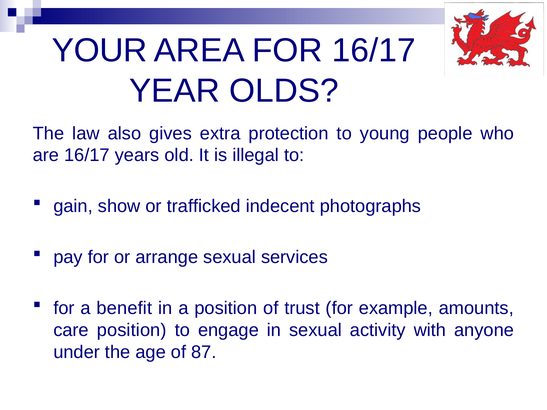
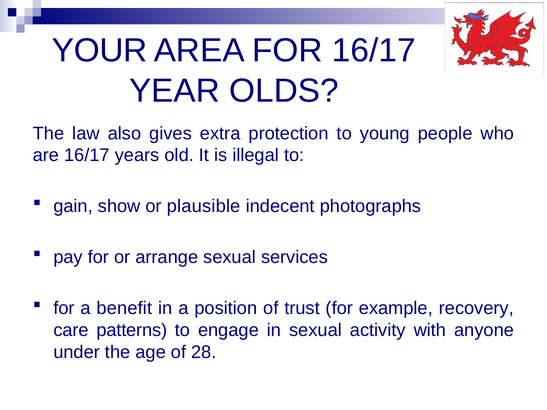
trafficked: trafficked -> plausible
amounts: amounts -> recovery
care position: position -> patterns
87: 87 -> 28
